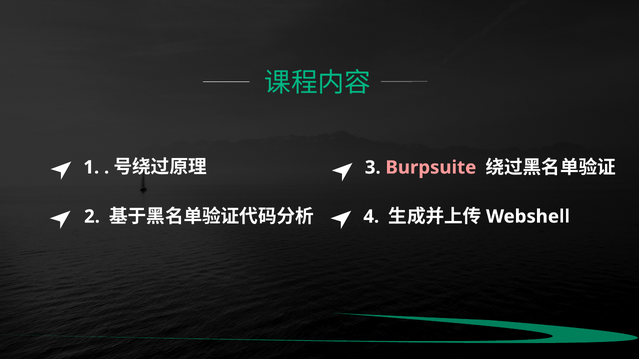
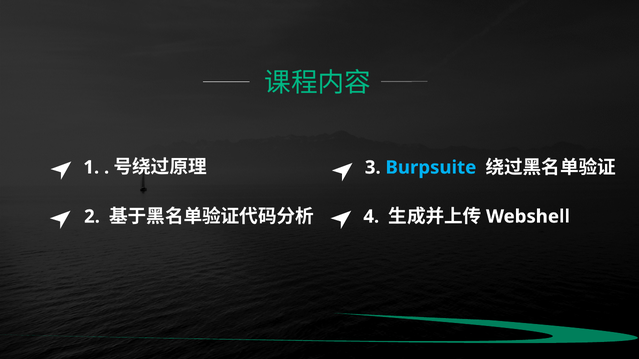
Burpsuite colour: pink -> light blue
